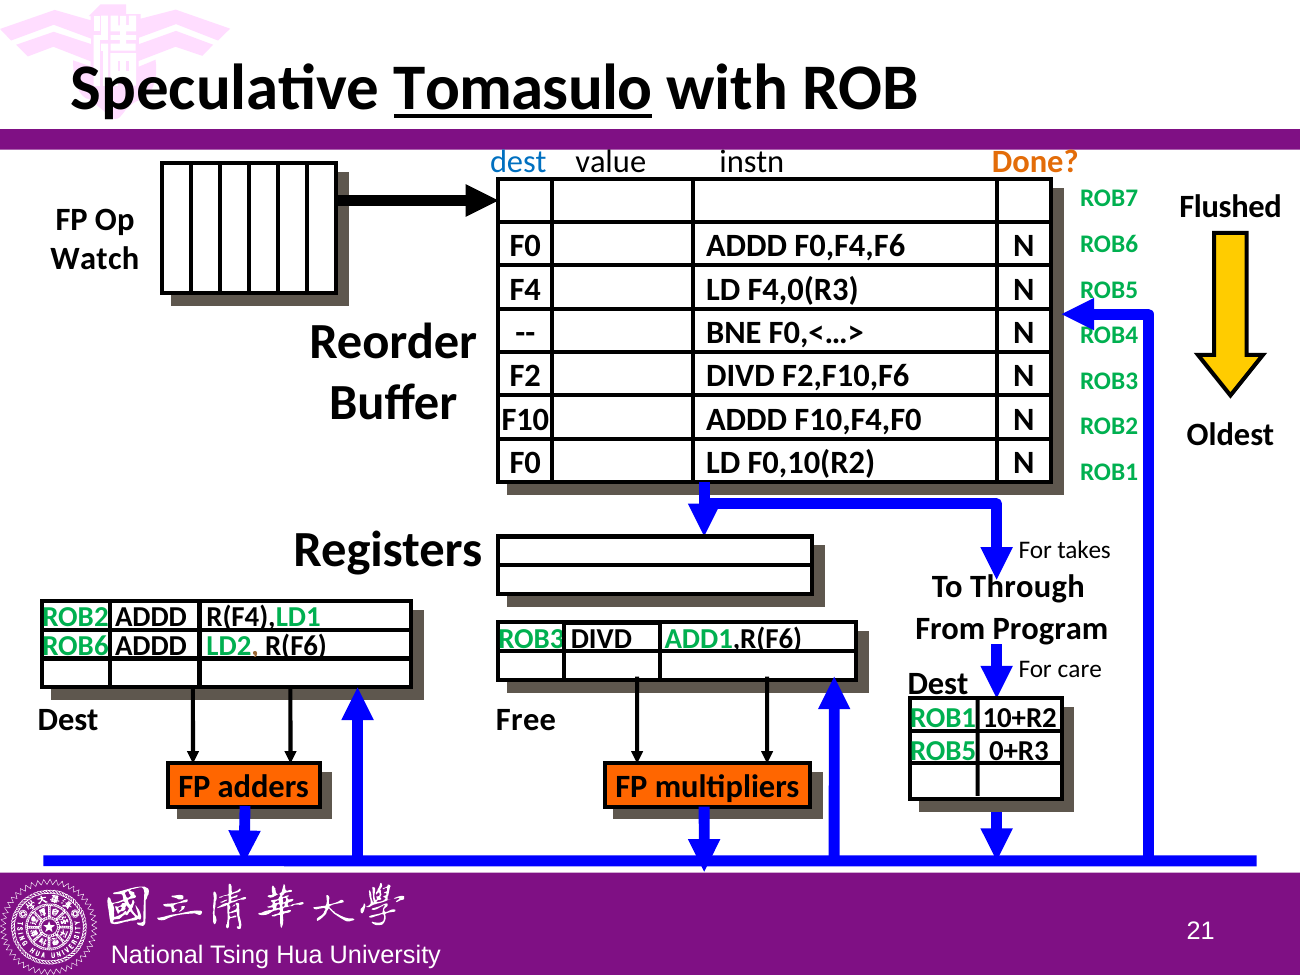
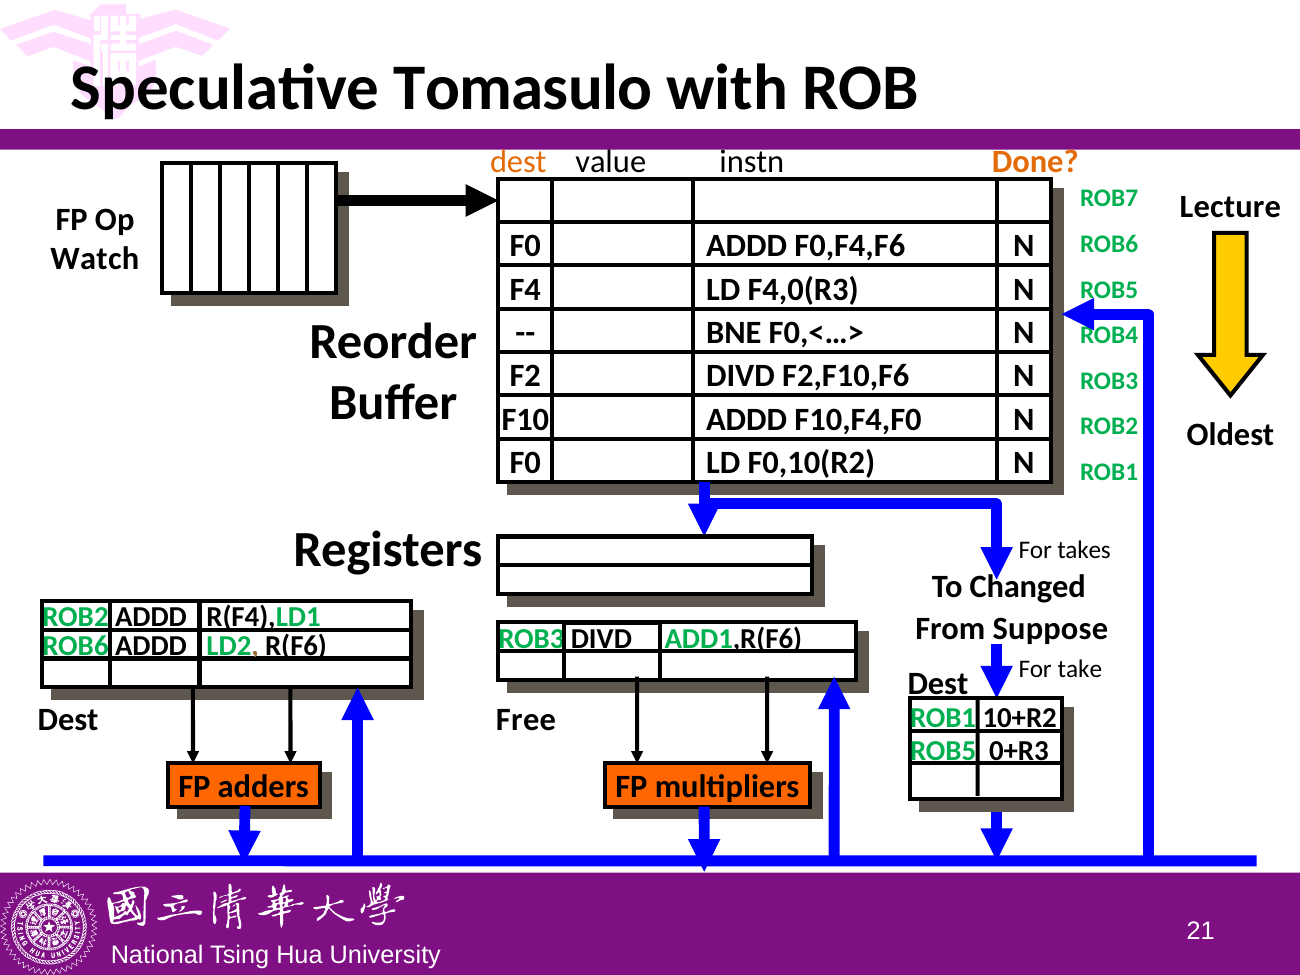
Tomasulo underline: present -> none
dest at (518, 162) colour: blue -> orange
Flushed: Flushed -> Lecture
Through: Through -> Changed
Program: Program -> Suppose
care: care -> take
